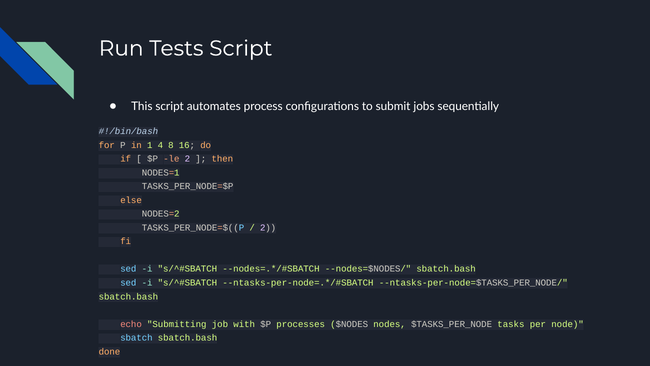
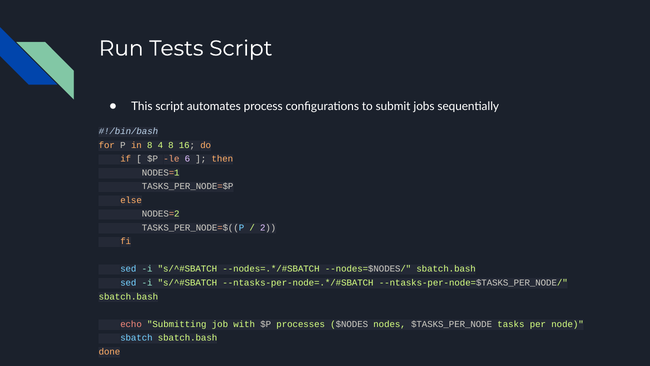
in 1: 1 -> 8
le 2: 2 -> 6
